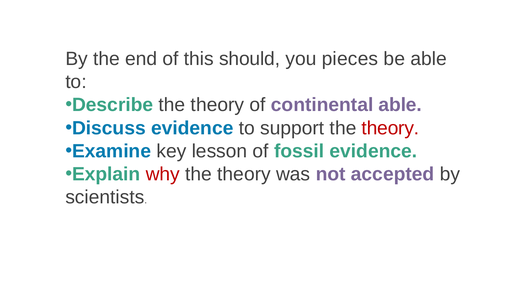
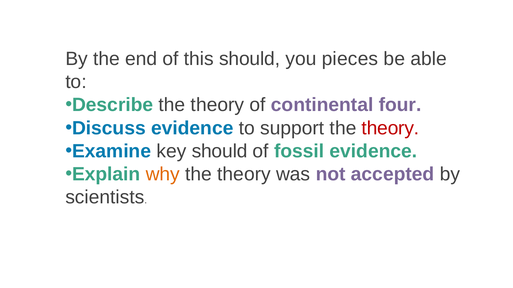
continental able: able -> four
key lesson: lesson -> should
why colour: red -> orange
